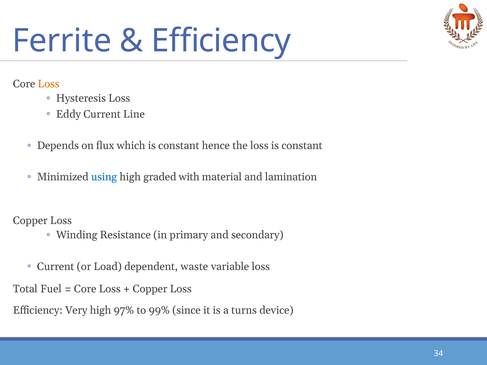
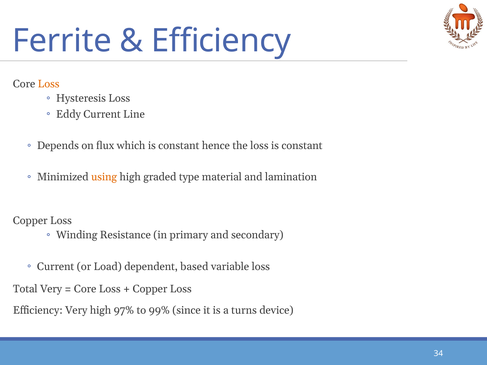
using colour: blue -> orange
with: with -> type
waste: waste -> based
Total Fuel: Fuel -> Very
